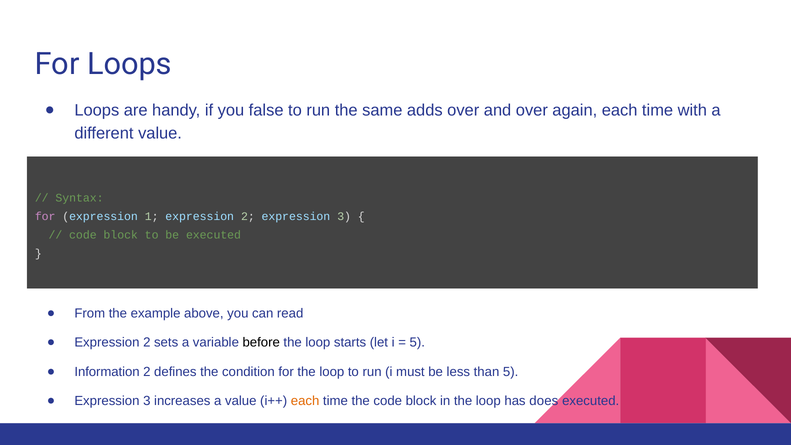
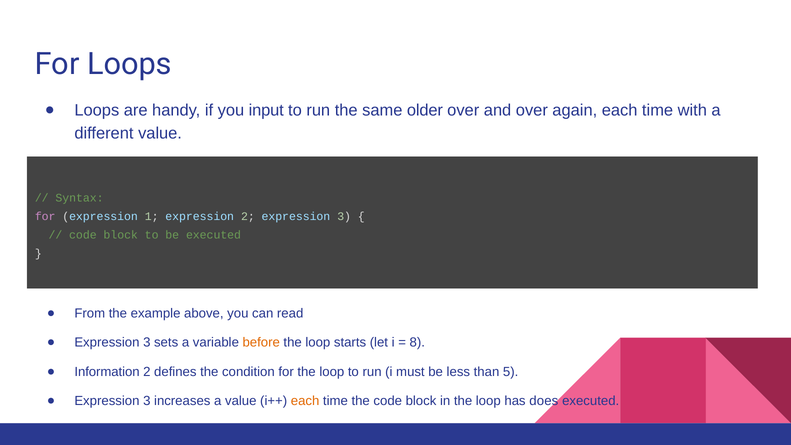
false: false -> input
adds: adds -> older
2 at (147, 343): 2 -> 3
before colour: black -> orange
5 at (417, 343): 5 -> 8
